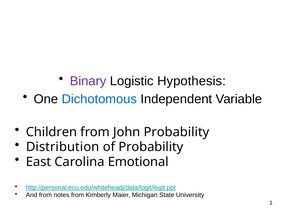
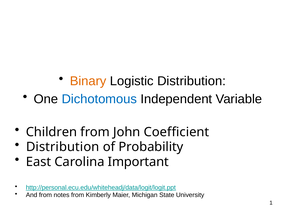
Binary colour: purple -> orange
Logistic Hypothesis: Hypothesis -> Distribution
John Probability: Probability -> Coefficient
Emotional: Emotional -> Important
